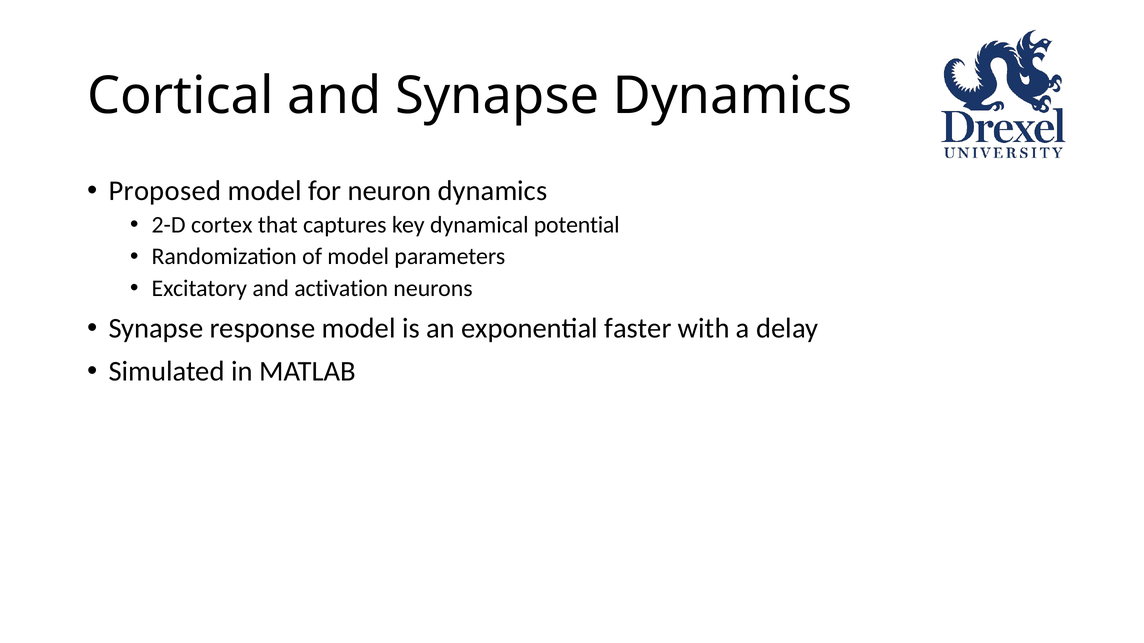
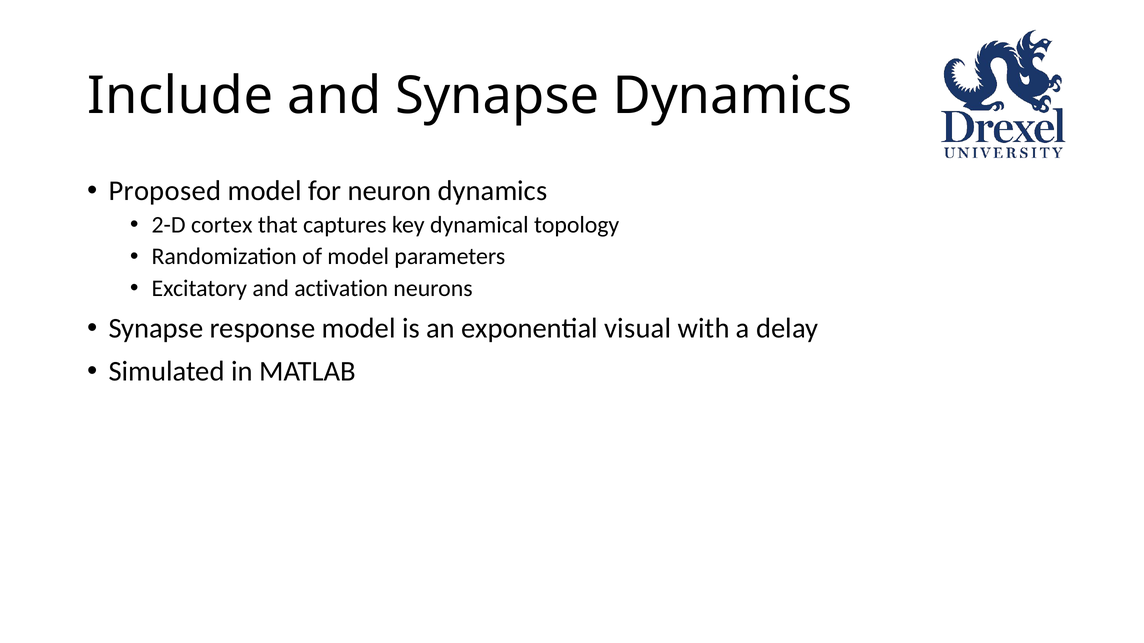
Cortical: Cortical -> Include
potential: potential -> topology
faster: faster -> visual
